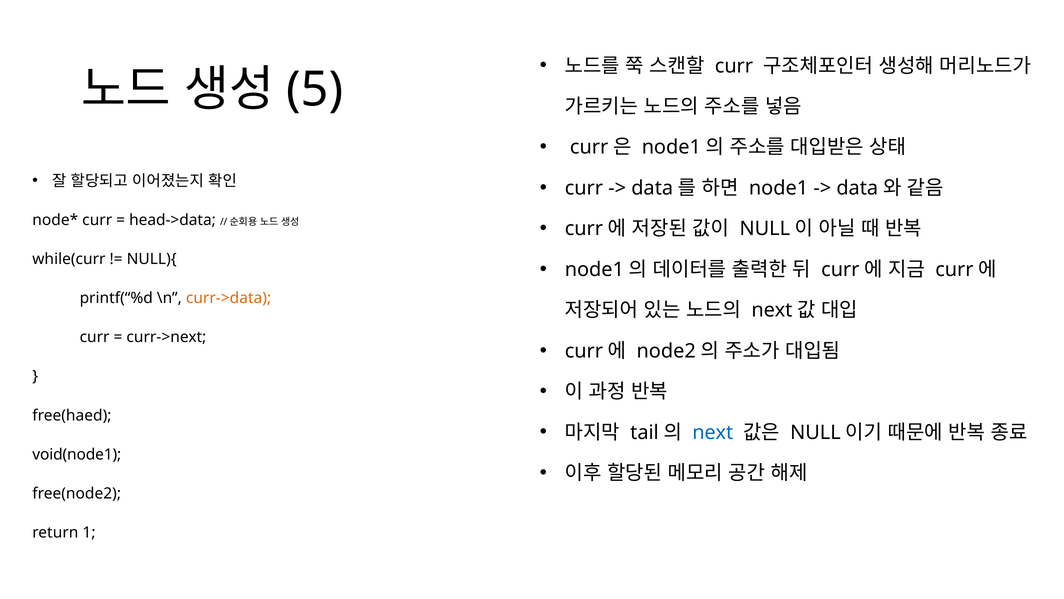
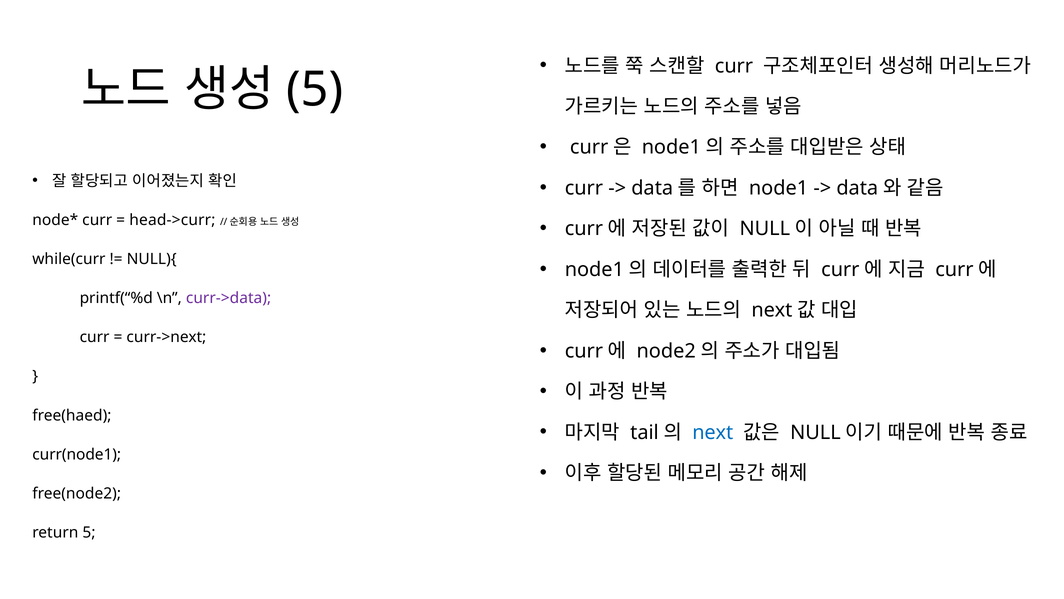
head->data: head->data -> head->curr
curr->data colour: orange -> purple
void(node1: void(node1 -> curr(node1
return 1: 1 -> 5
